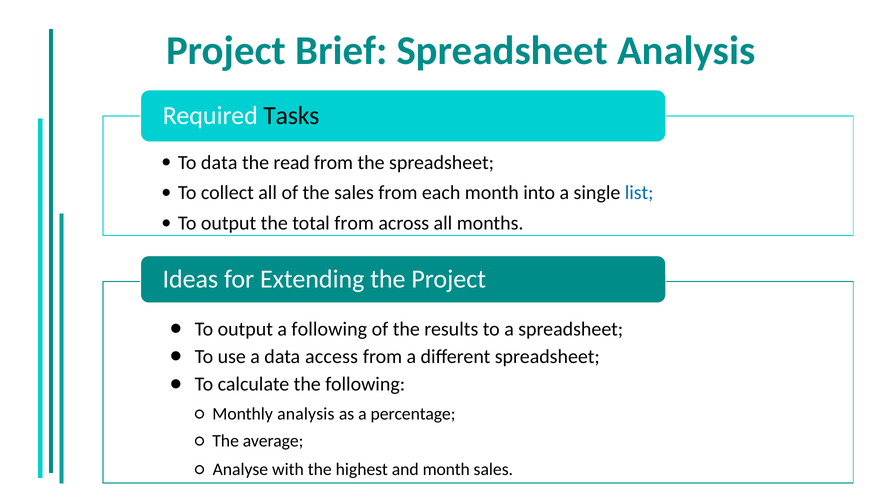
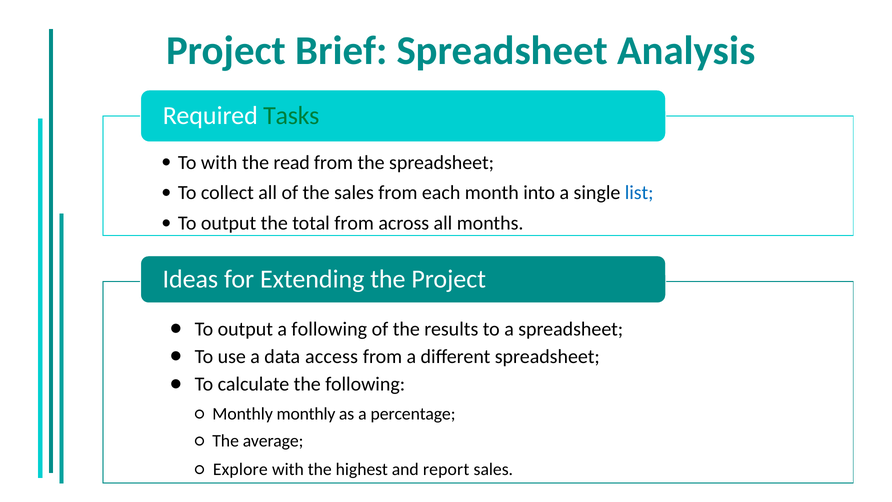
Tasks colour: black -> green
To data: data -> with
Monthly analysis: analysis -> monthly
Analyse: Analyse -> Explore
and month: month -> report
